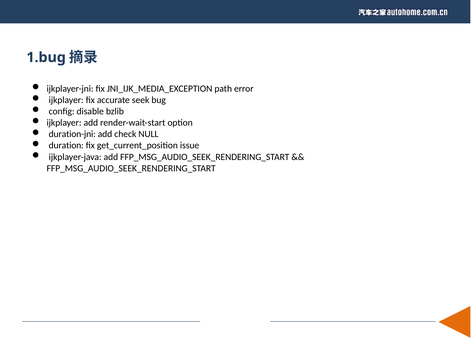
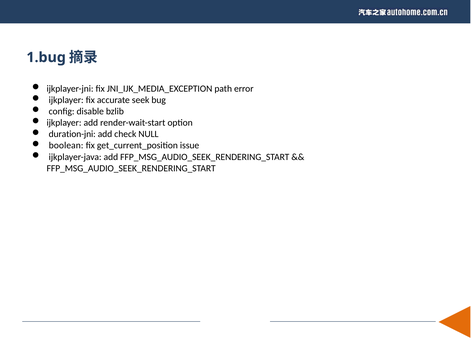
duration: duration -> boolean
